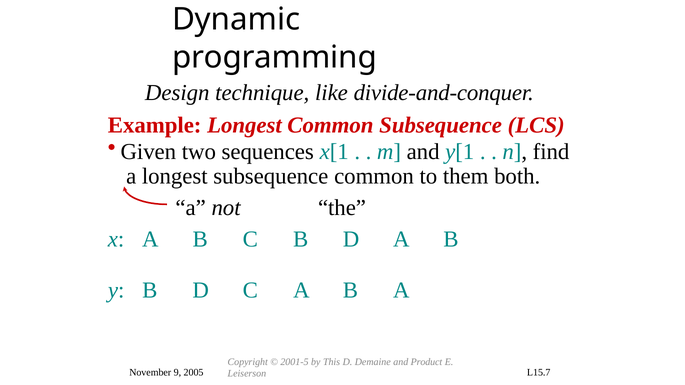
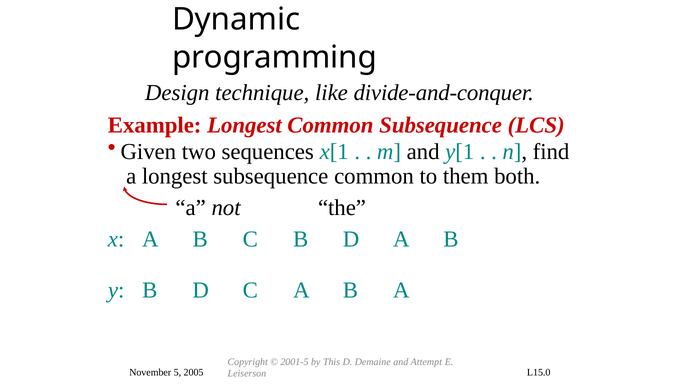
Product: Product -> Attempt
9: 9 -> 5
L15.7: L15.7 -> L15.0
